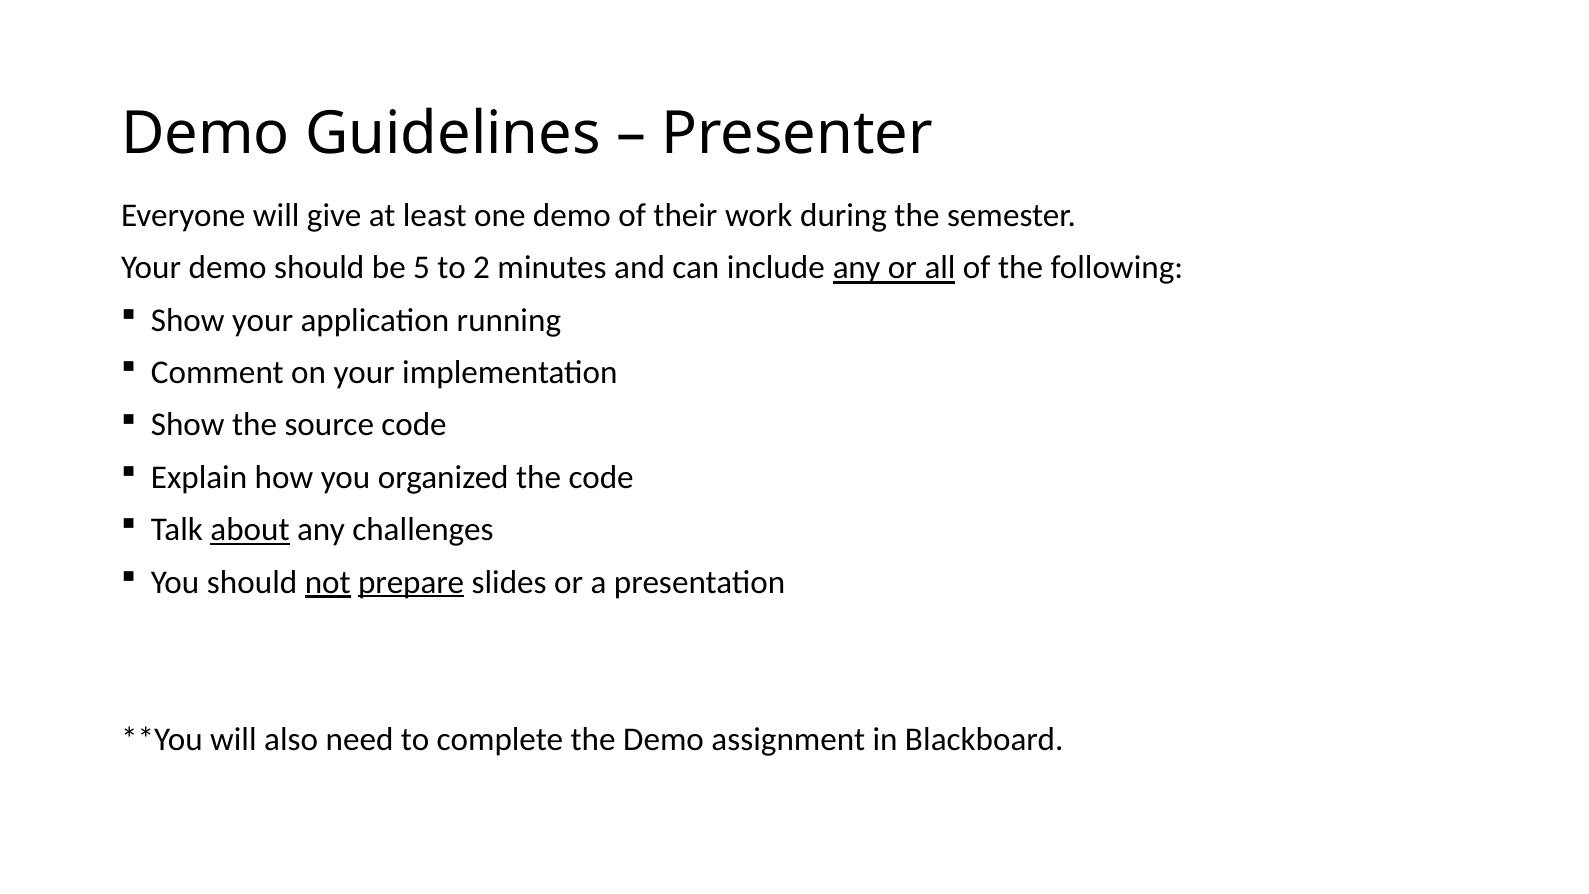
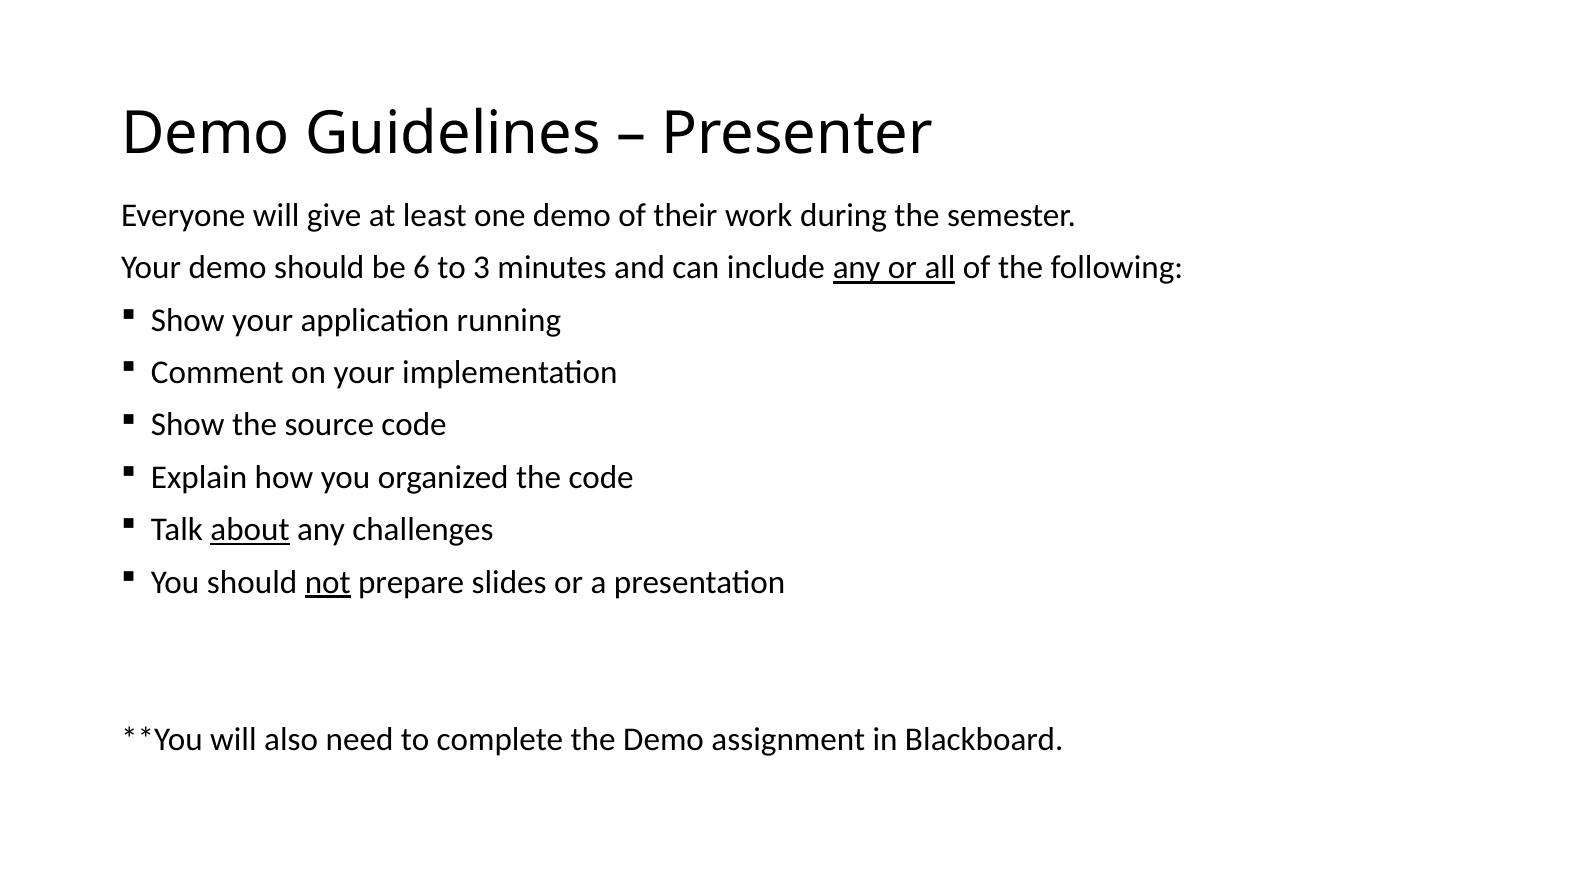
5: 5 -> 6
2: 2 -> 3
prepare underline: present -> none
